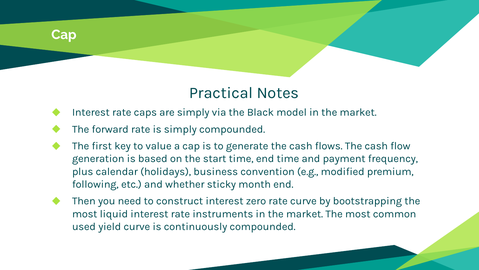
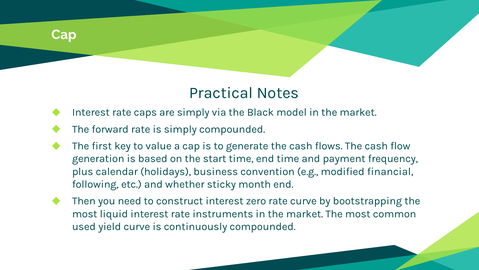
premium: premium -> financial
